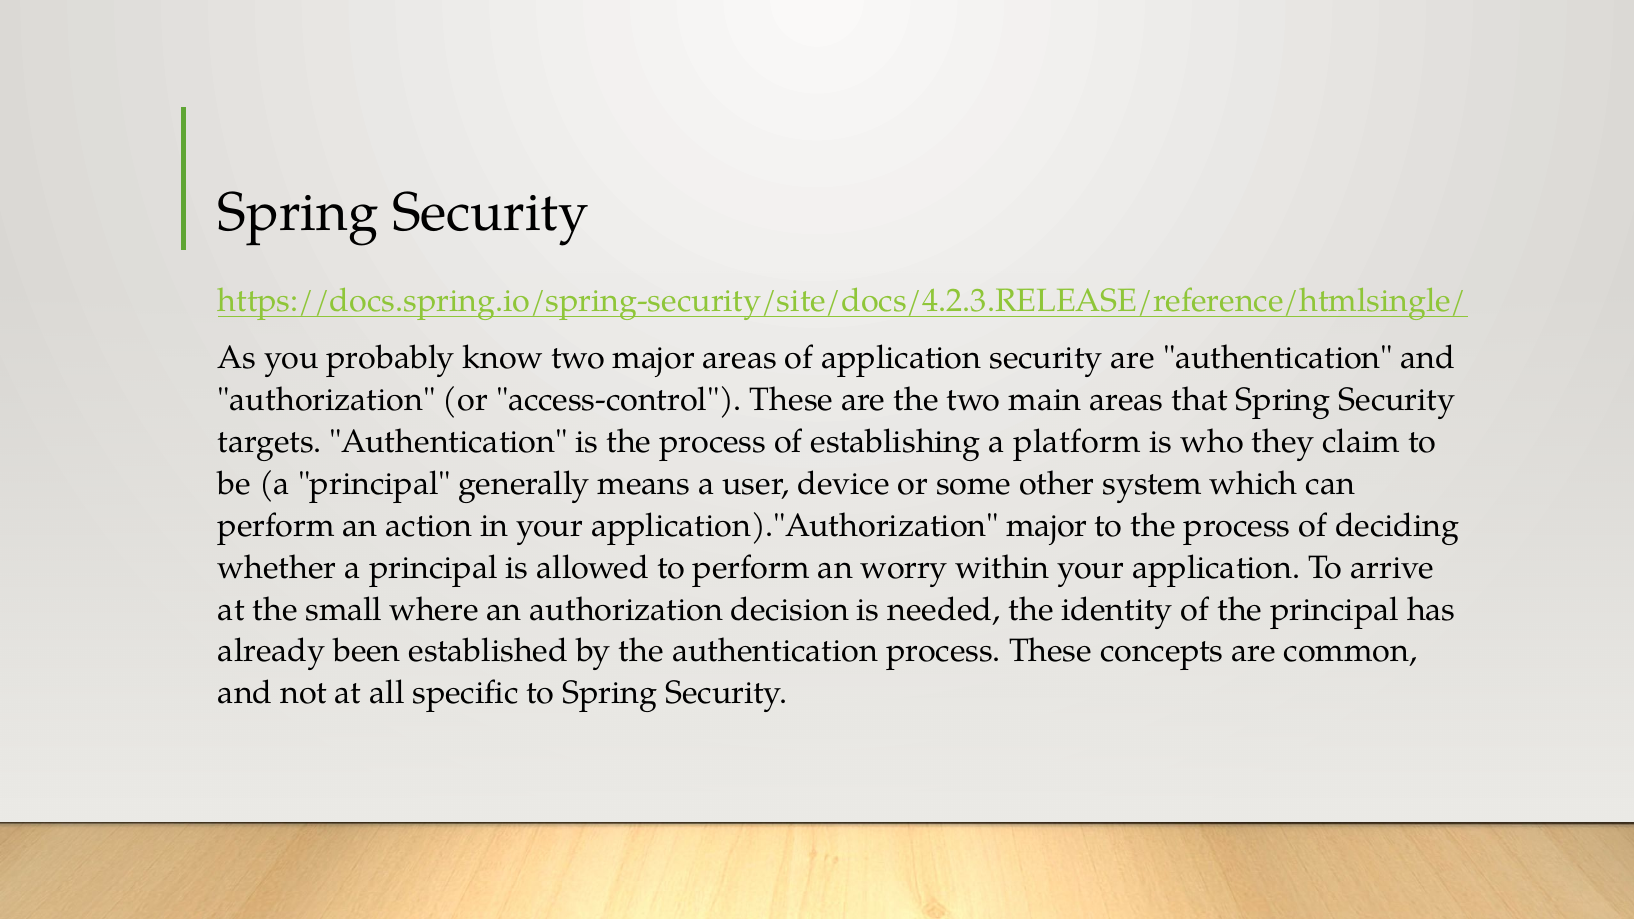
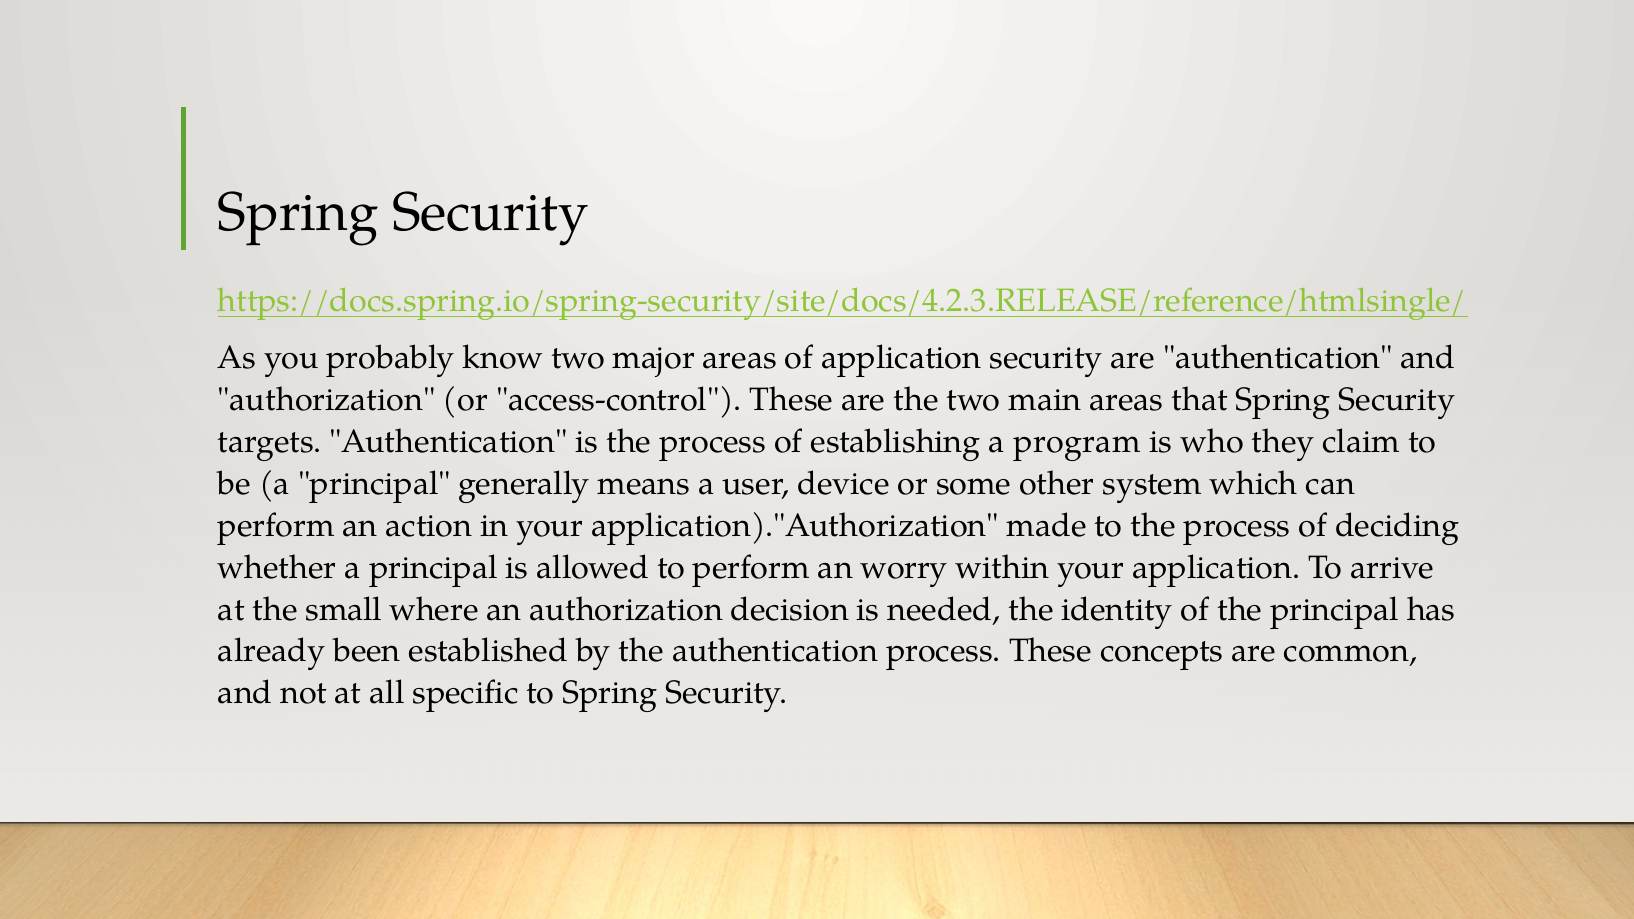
platform: platform -> program
application)."Authorization major: major -> made
